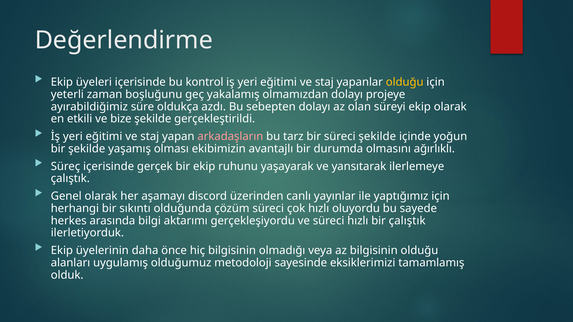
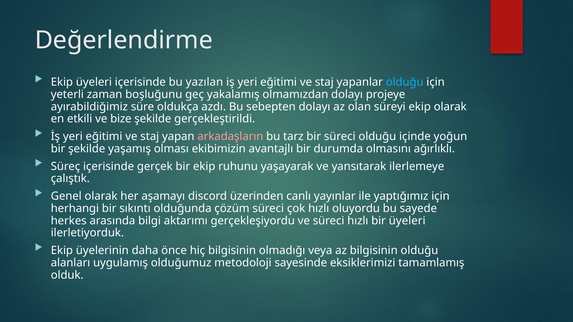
kontrol: kontrol -> yazılan
olduğu at (405, 82) colour: yellow -> light blue
süreci şekilde: şekilde -> olduğu
bir çalıştık: çalıştık -> üyeleri
